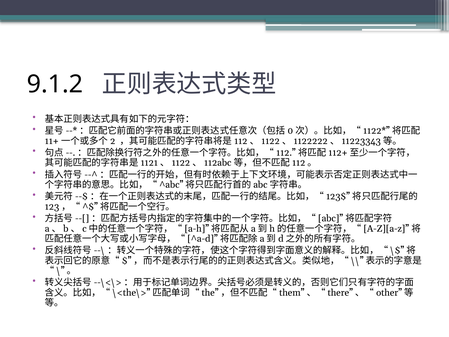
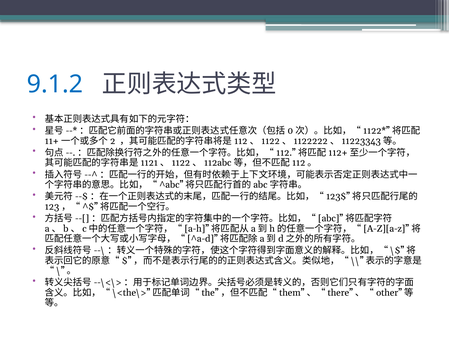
9.1.2 colour: black -> blue
